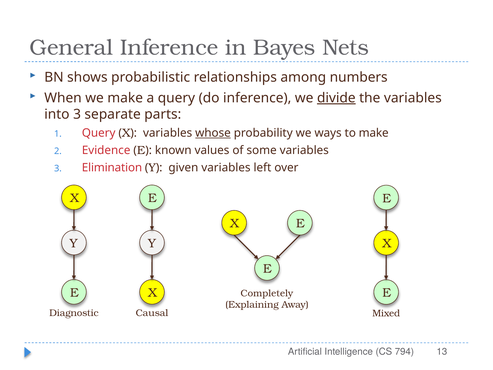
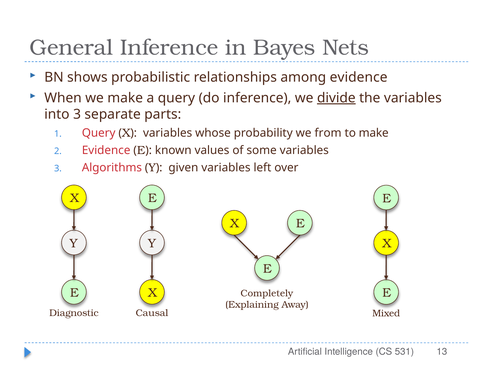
among numbers: numbers -> evidence
whose underline: present -> none
ways: ways -> from
Elimination: Elimination -> Algorithms
794: 794 -> 531
